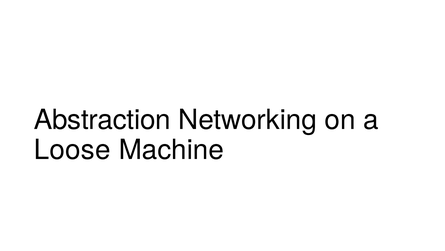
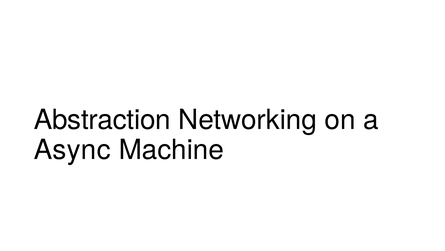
Loose: Loose -> Async
